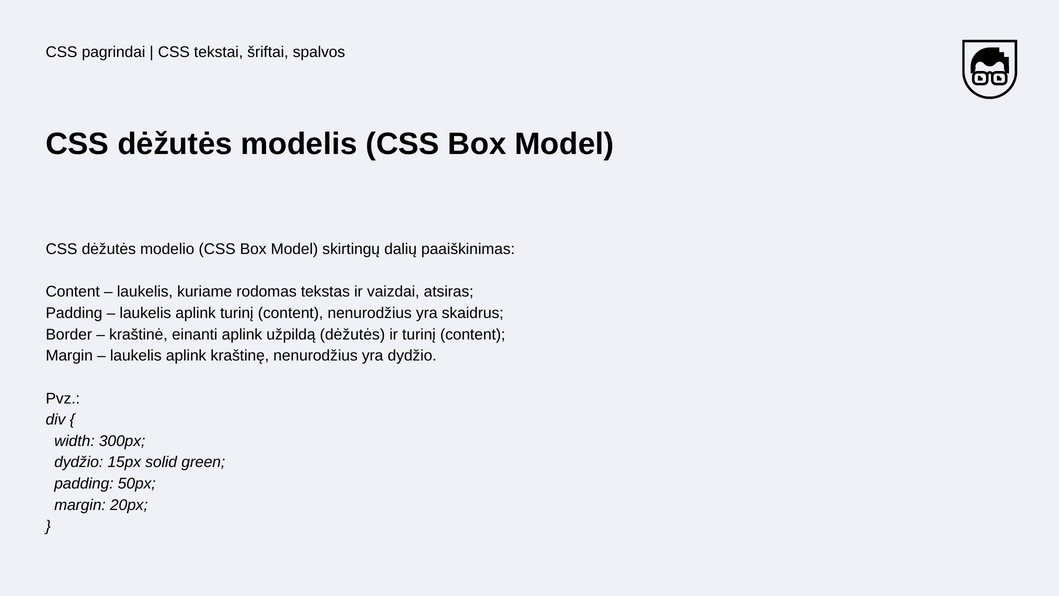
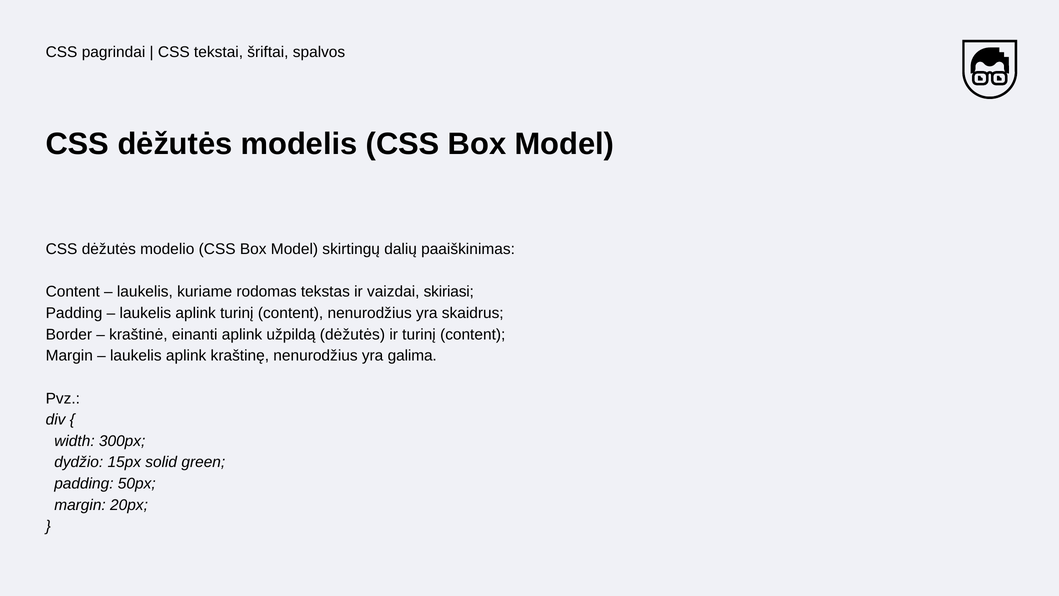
atsiras: atsiras -> skiriasi
yra dydžio: dydžio -> galima
